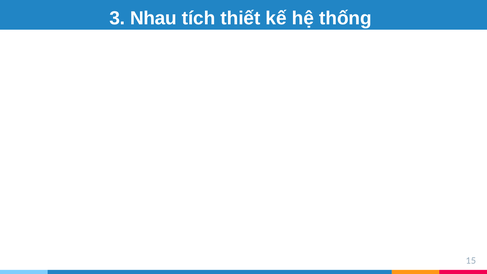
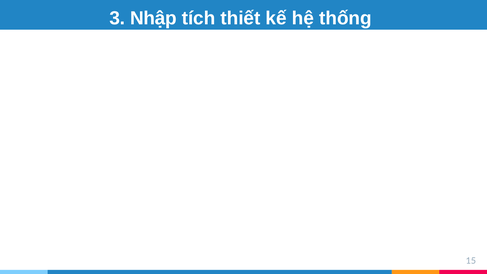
Nhau: Nhau -> Nhập
